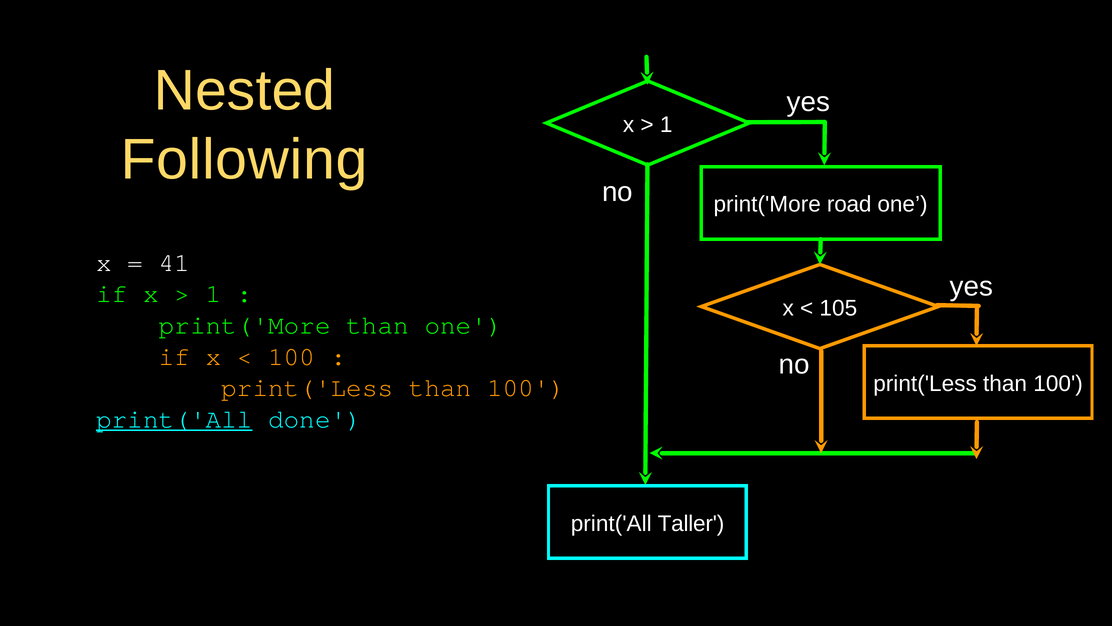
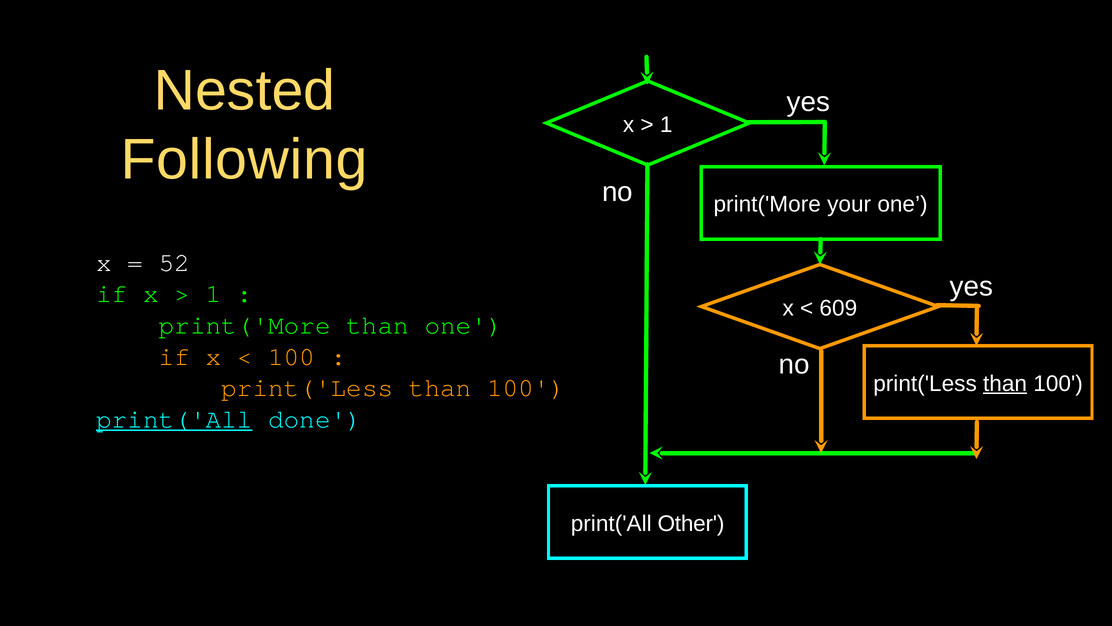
road: road -> your
41: 41 -> 52
105: 105 -> 609
than at (1005, 383) underline: none -> present
Taller: Taller -> Other
